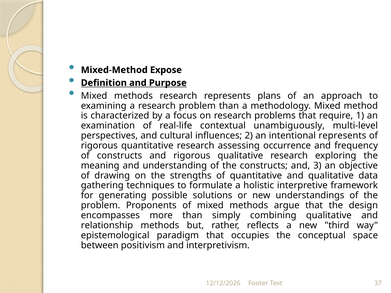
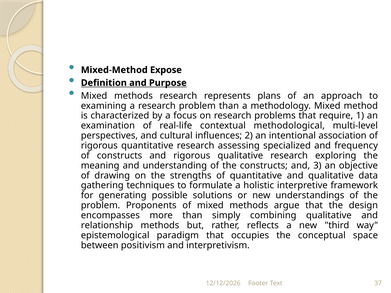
unambiguously: unambiguously -> methodological
intentional represents: represents -> association
occurrence: occurrence -> specialized
